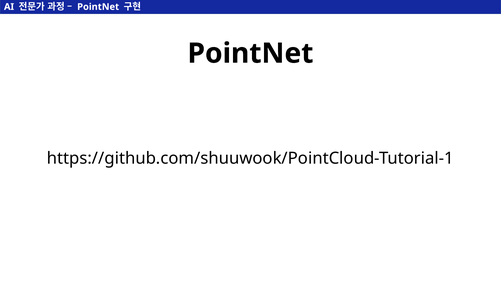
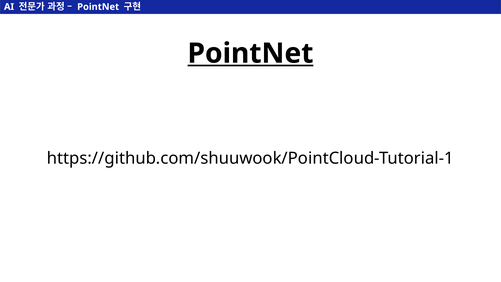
PointNet at (250, 53) underline: none -> present
